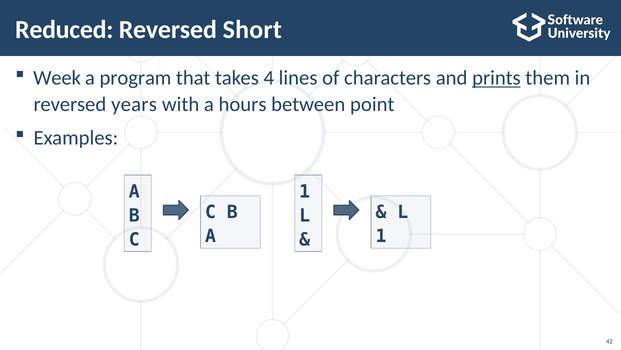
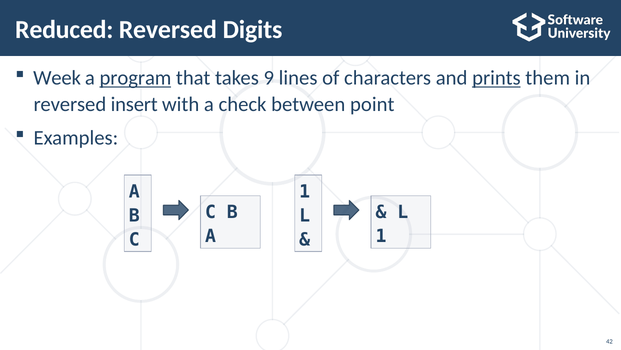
Short: Short -> Digits
program underline: none -> present
4: 4 -> 9
years: years -> insert
hours: hours -> check
